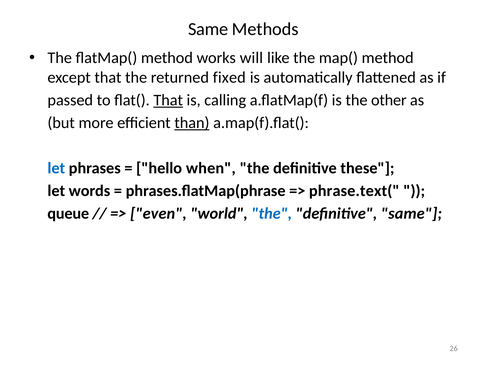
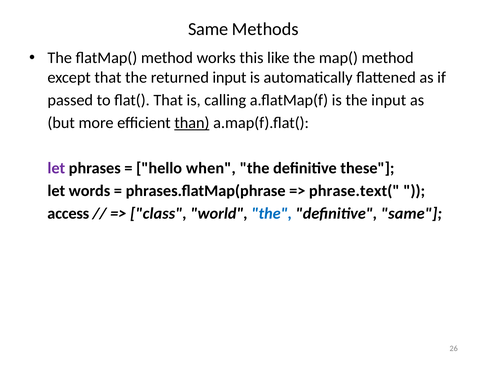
will: will -> this
returned fixed: fixed -> input
That at (168, 100) underline: present -> none
the other: other -> input
let at (56, 168) colour: blue -> purple
queue: queue -> access
even: even -> class
